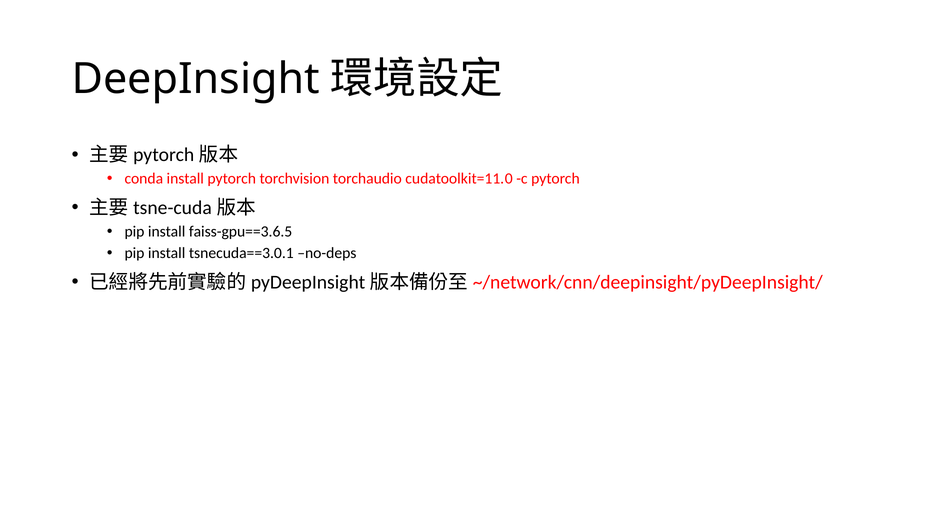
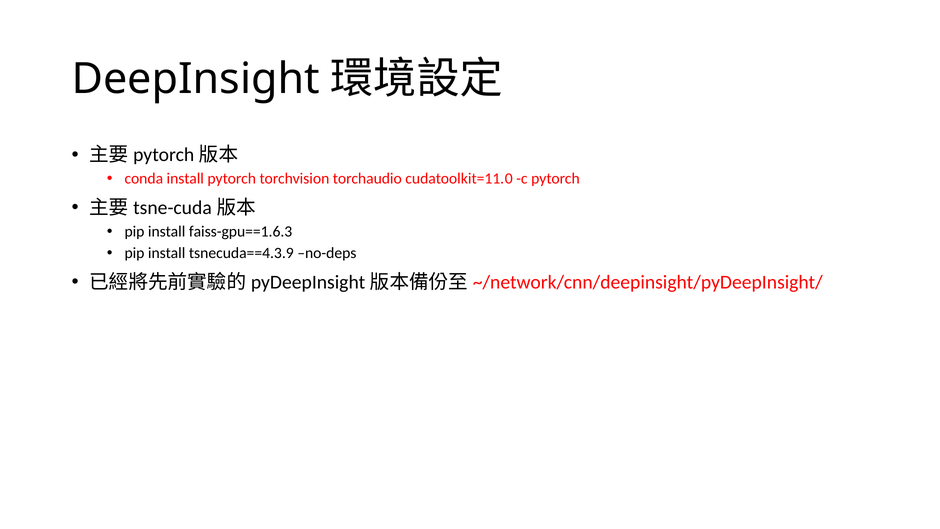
faiss-gpu==3.6.5: faiss-gpu==3.6.5 -> faiss-gpu==1.6.3
tsnecuda==3.0.1: tsnecuda==3.0.1 -> tsnecuda==4.3.9
